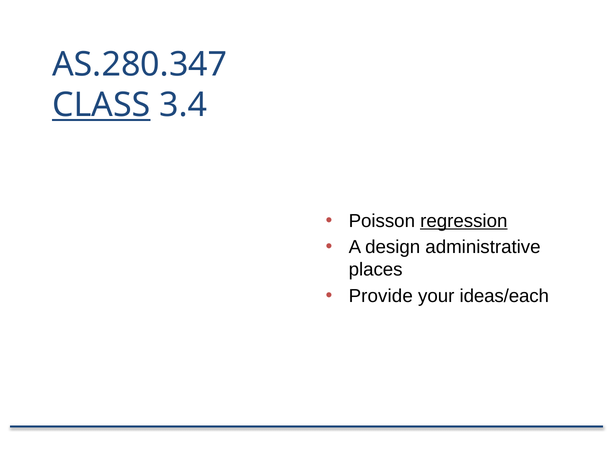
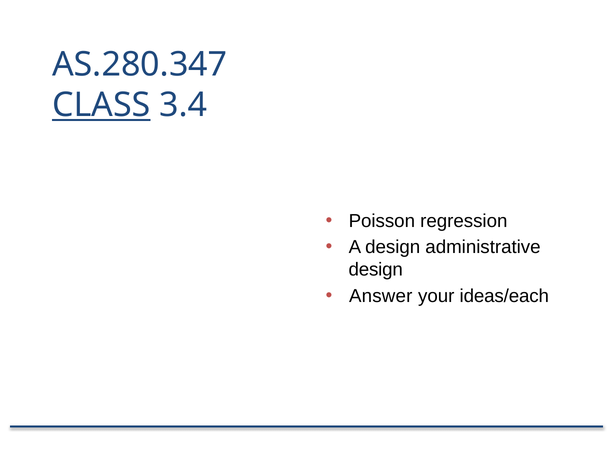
regression underline: present -> none
places at (376, 270): places -> design
Provide: Provide -> Answer
